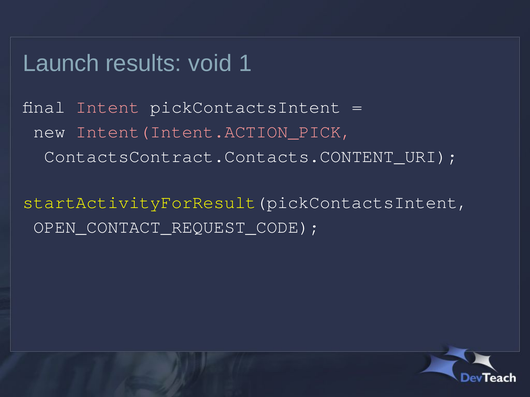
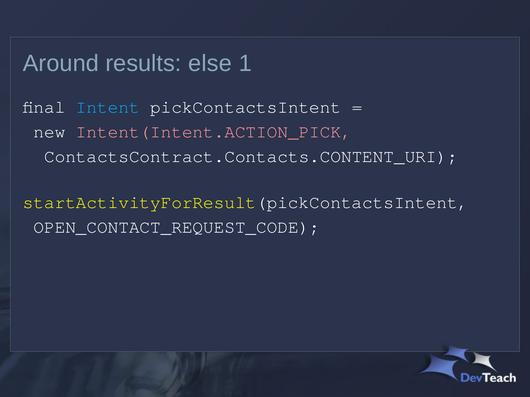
Launch: Launch -> Around
void: void -> else
Intent colour: pink -> light blue
